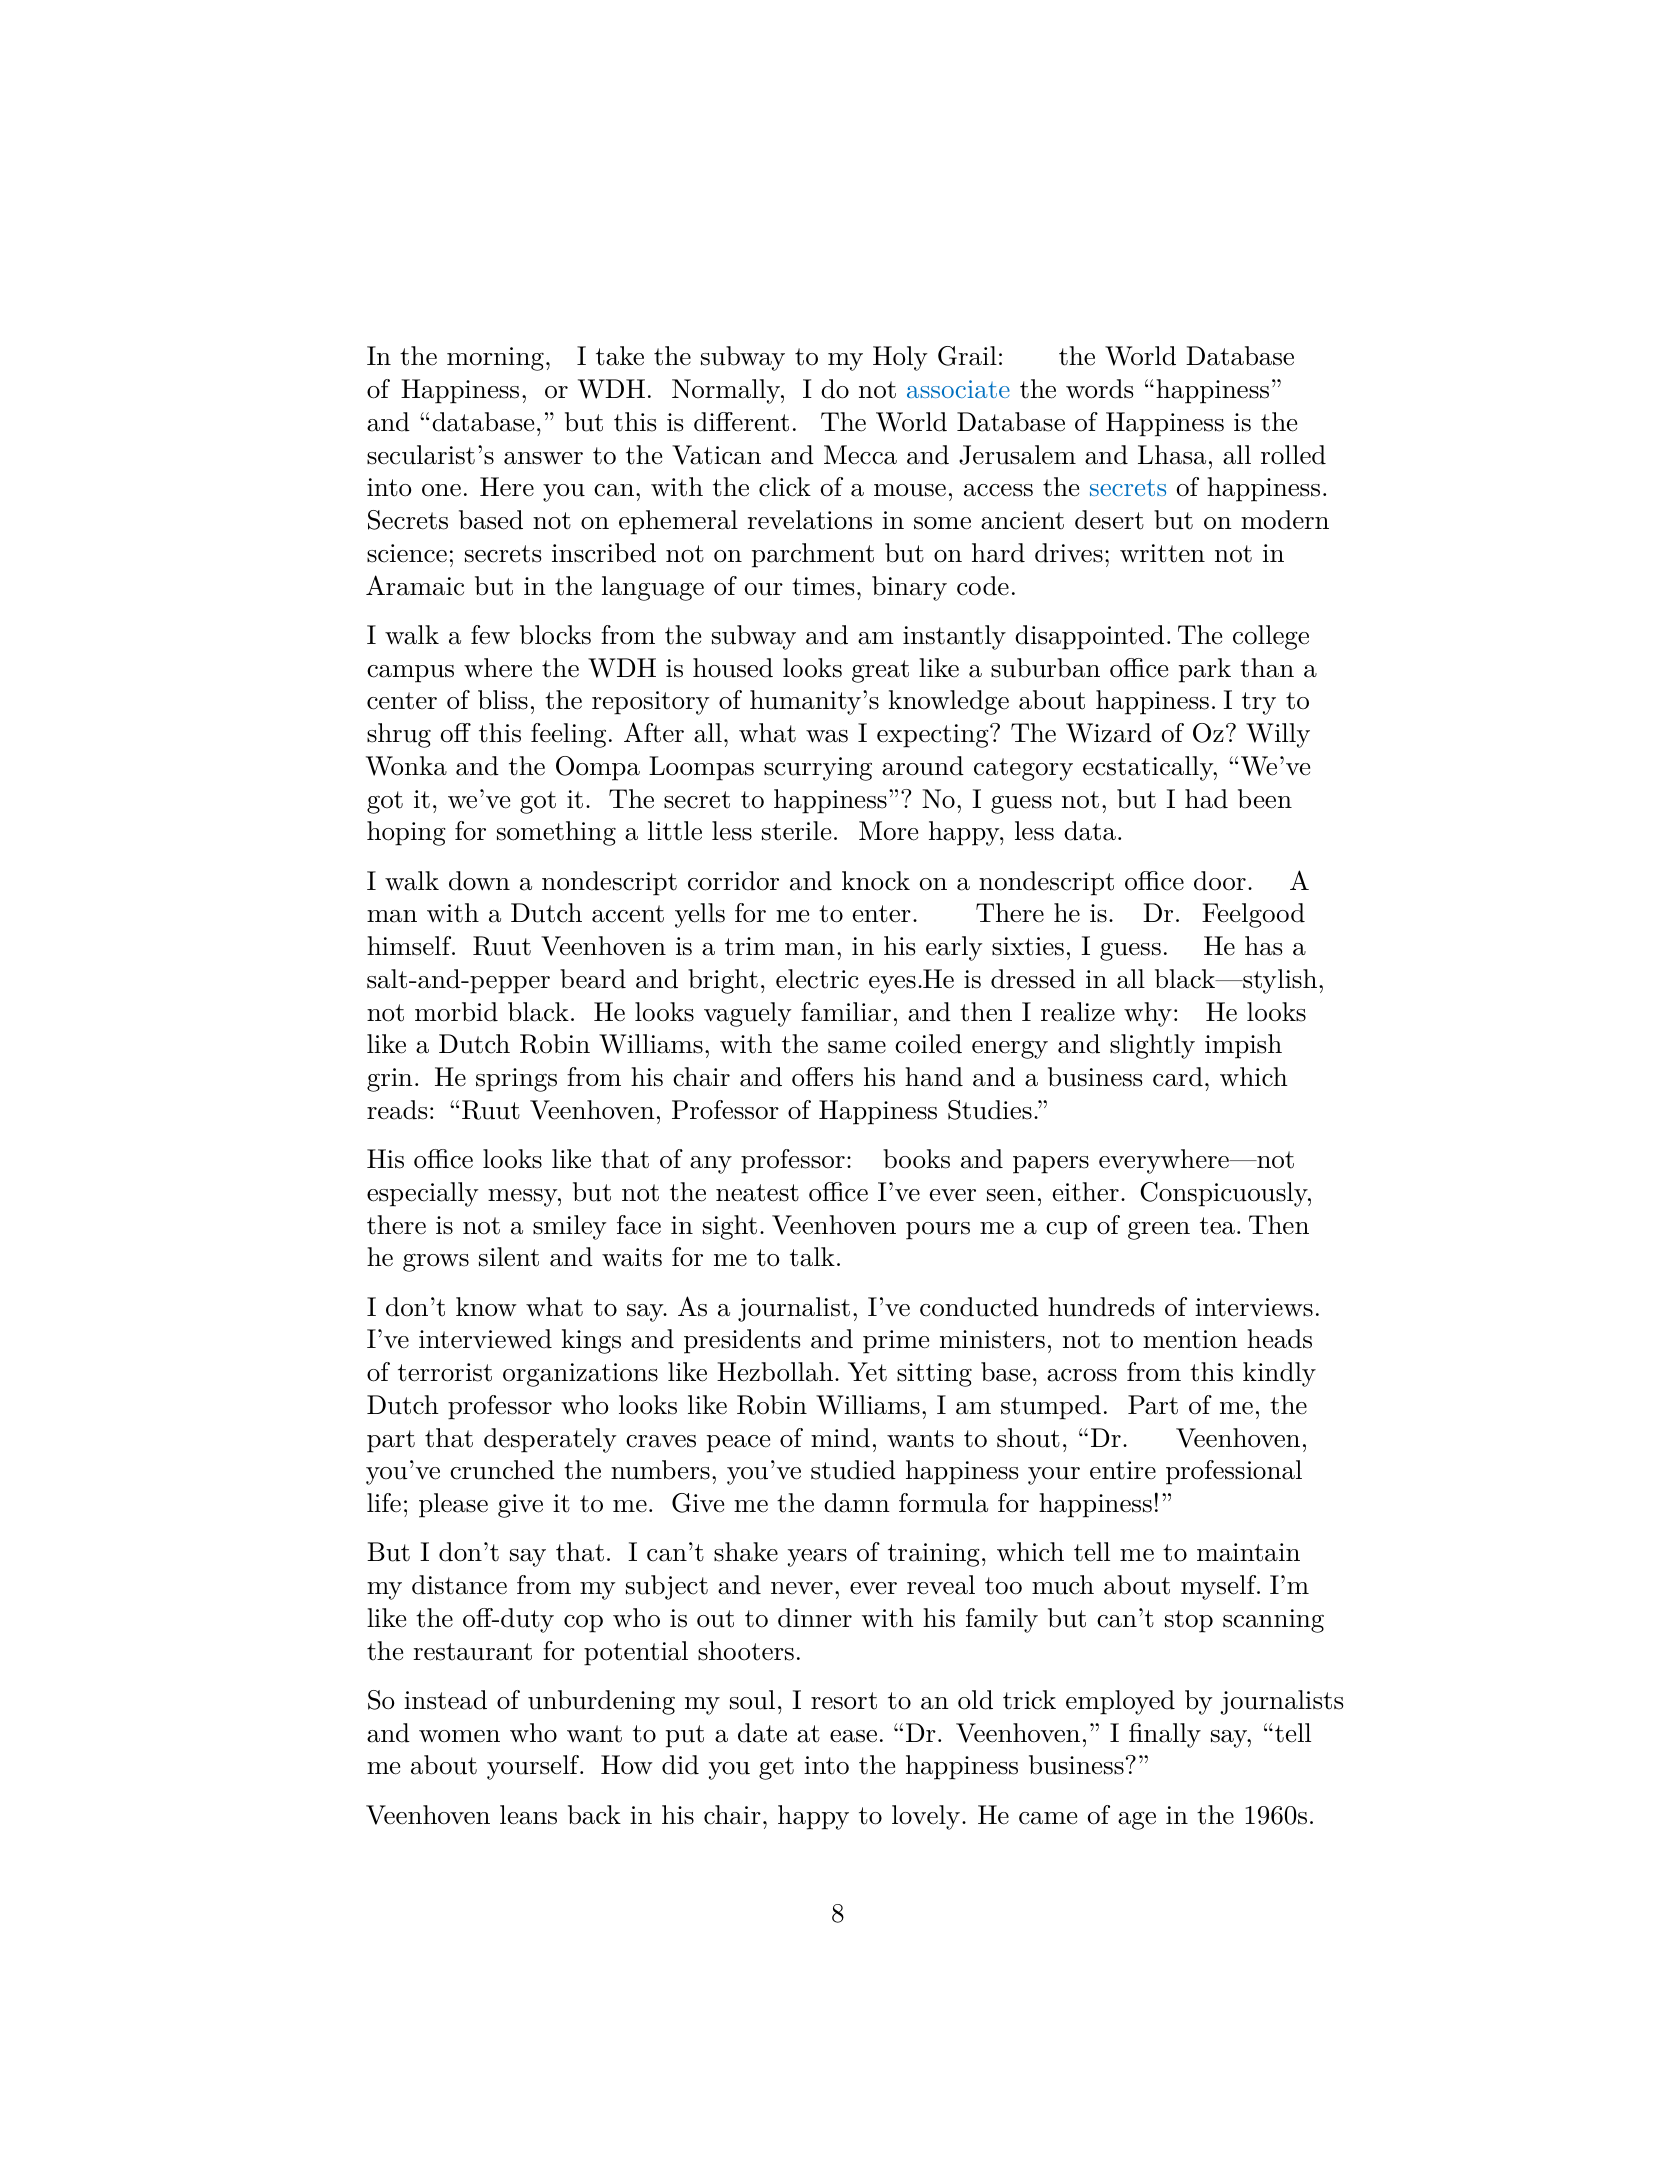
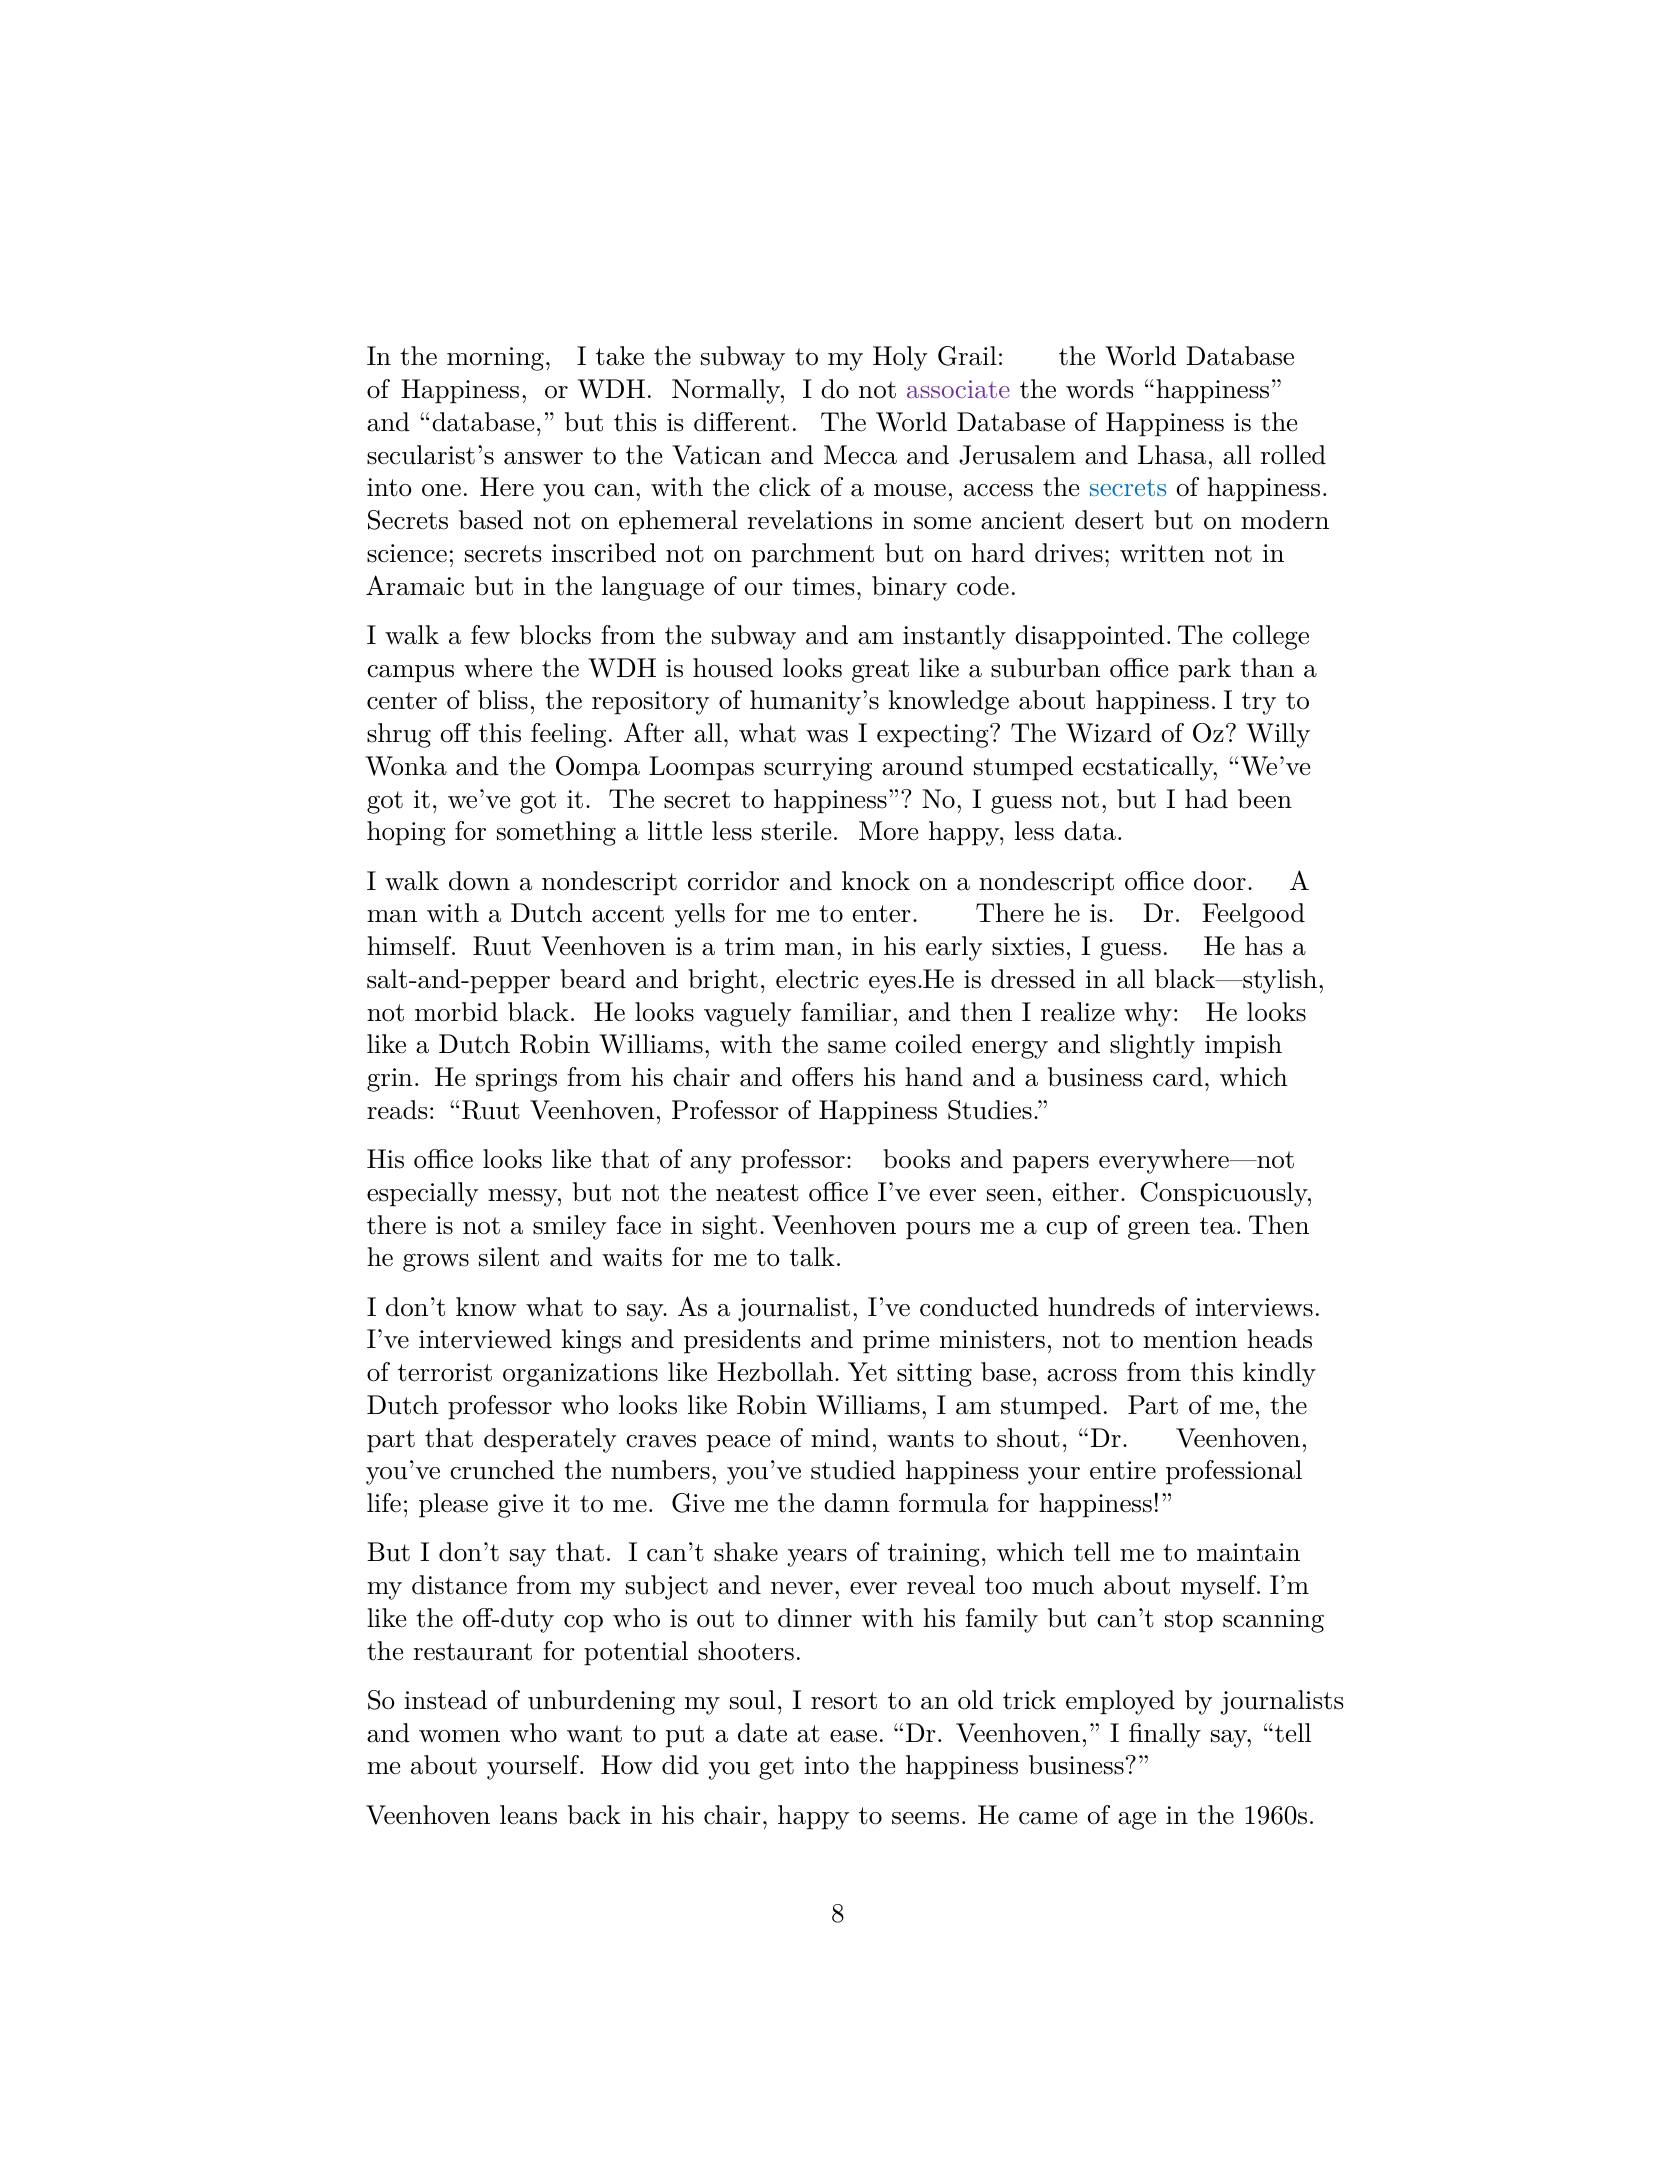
associate colour: blue -> purple
around category: category -> stumped
lovely: lovely -> seems
